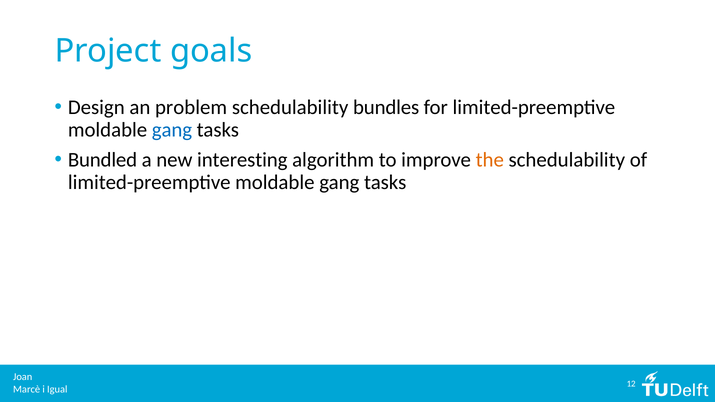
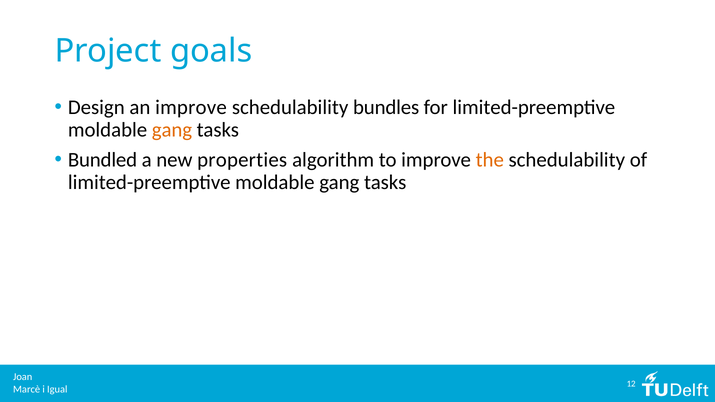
an problem: problem -> improve
gang at (172, 130) colour: blue -> orange
interesting: interesting -> properties
